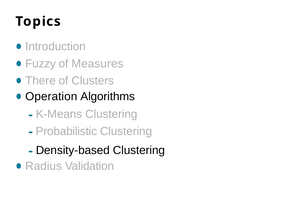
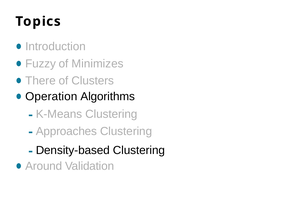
Measures: Measures -> Minimizes
Probabilistic: Probabilistic -> Approaches
Radius: Radius -> Around
